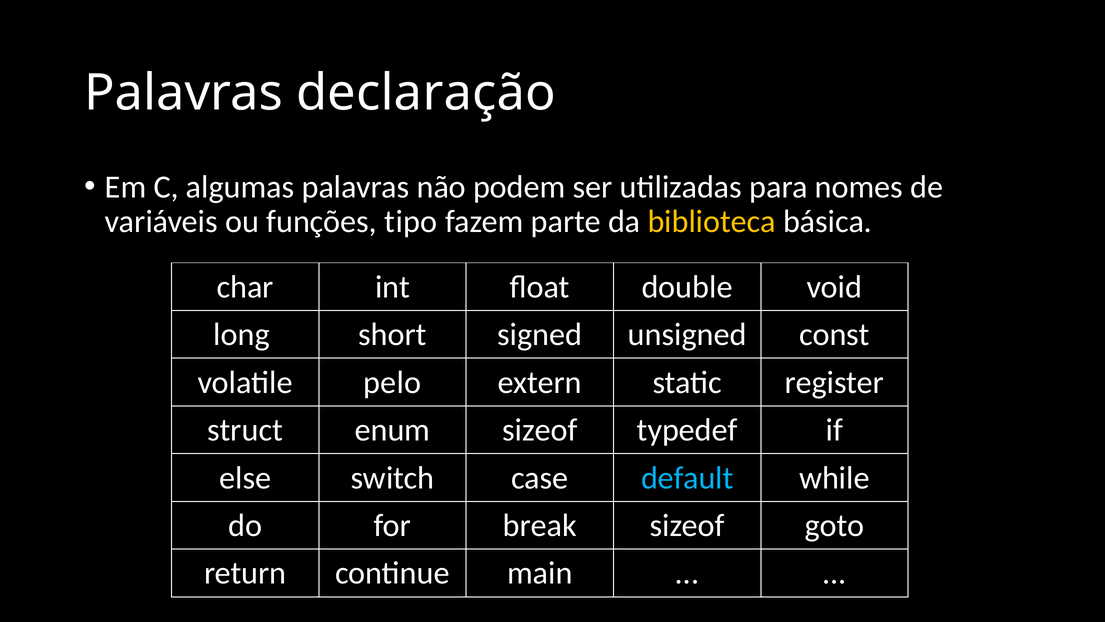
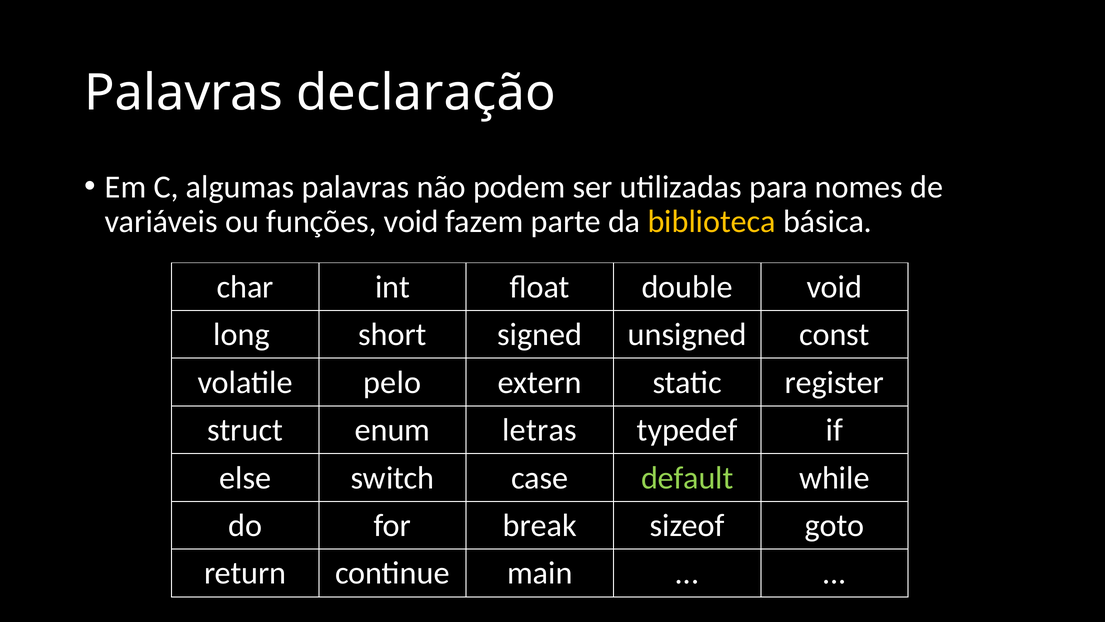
funções tipo: tipo -> void
enum sizeof: sizeof -> letras
default colour: light blue -> light green
